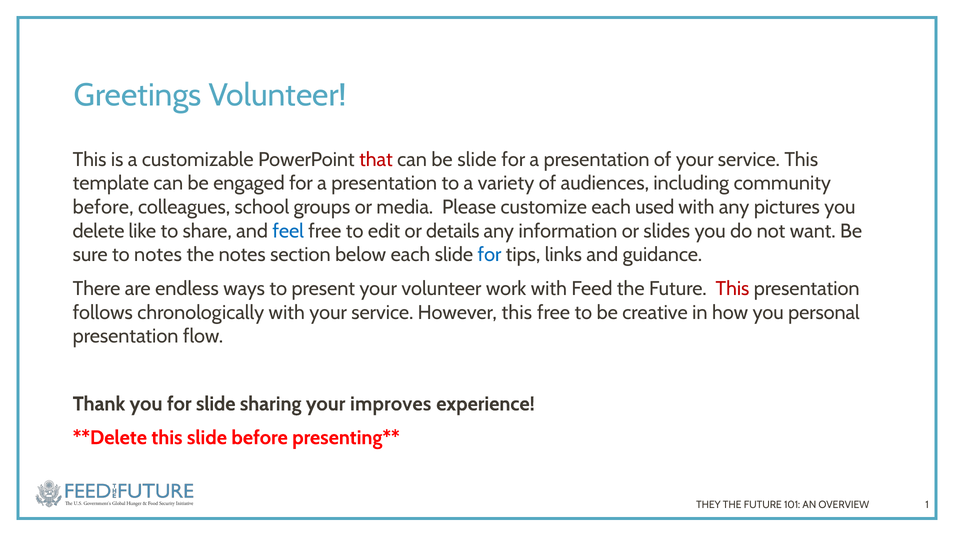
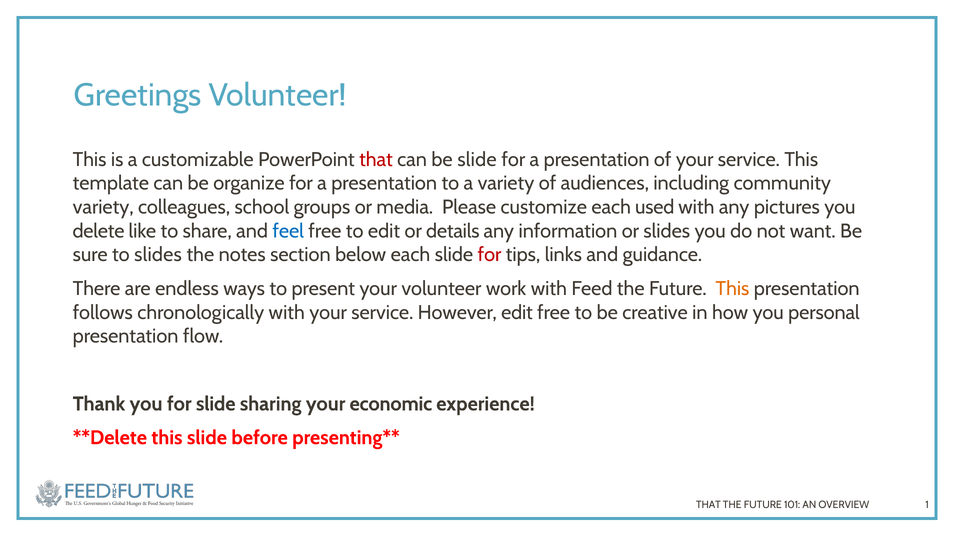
engaged: engaged -> organize
before at (103, 207): before -> variety
to notes: notes -> slides
for at (489, 255) colour: blue -> red
This at (732, 289) colour: red -> orange
However this: this -> edit
improves: improves -> economic
THEY at (708, 505): THEY -> THAT
